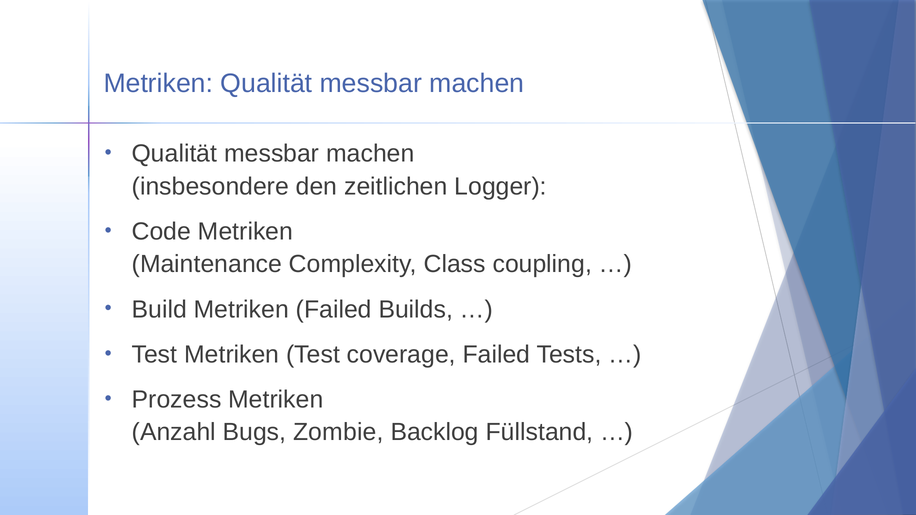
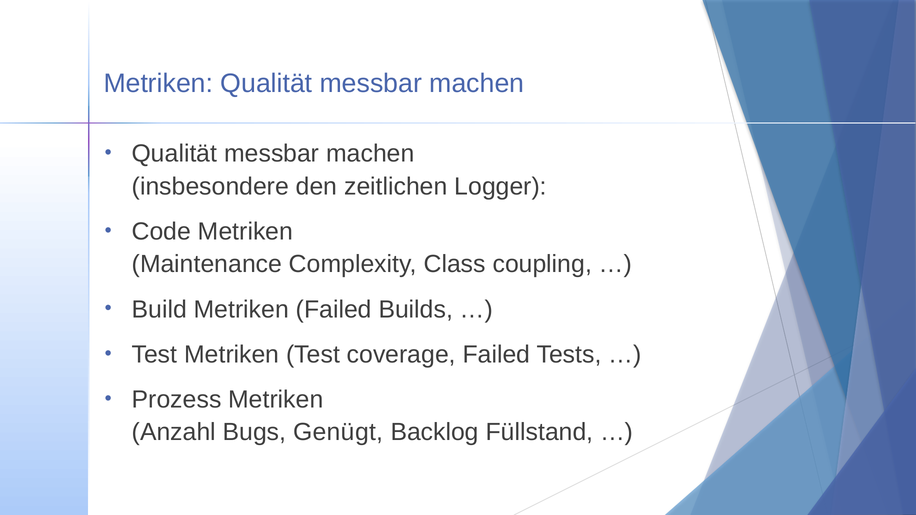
Zombie: Zombie -> Genügt
